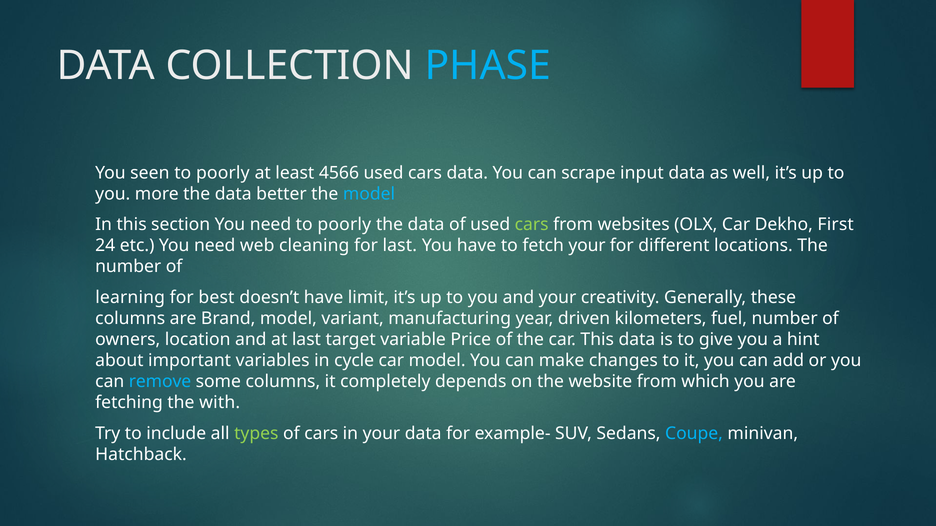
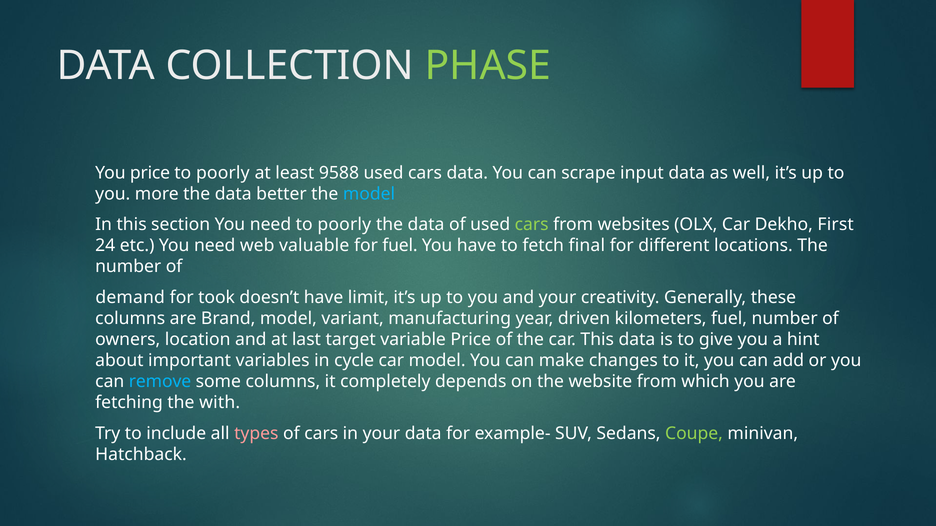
PHASE colour: light blue -> light green
You seen: seen -> price
4566: 4566 -> 9588
cleaning: cleaning -> valuable
for last: last -> fuel
fetch your: your -> final
learning: learning -> demand
best: best -> took
types colour: light green -> pink
Coupe colour: light blue -> light green
